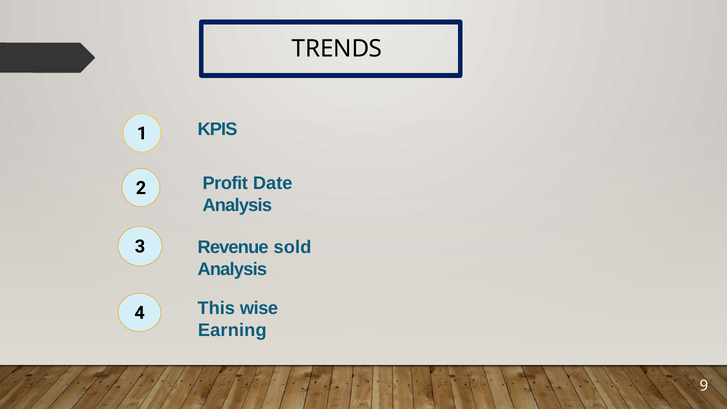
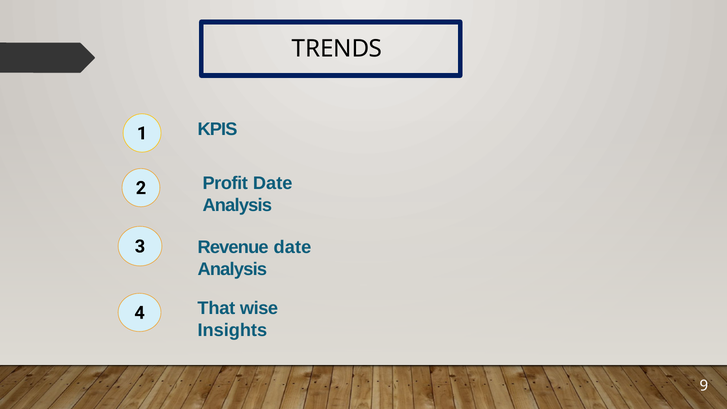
Revenue sold: sold -> date
This: This -> That
Earning: Earning -> Insights
